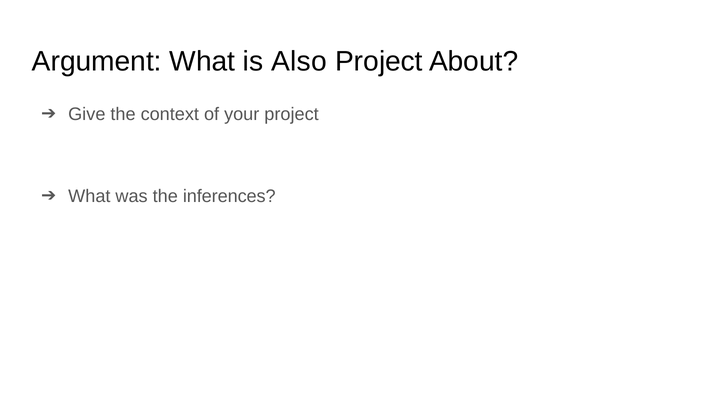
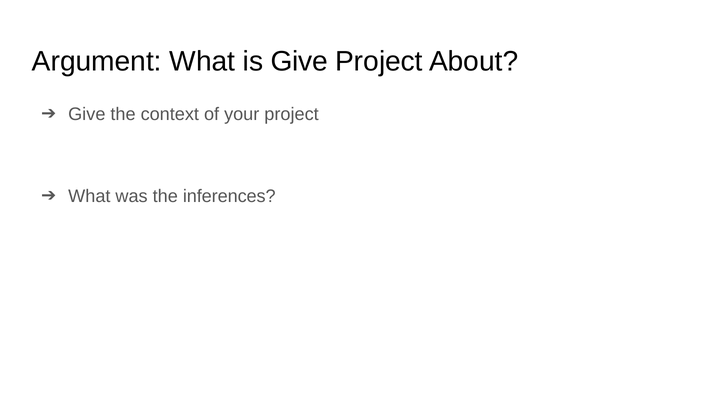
is Also: Also -> Give
